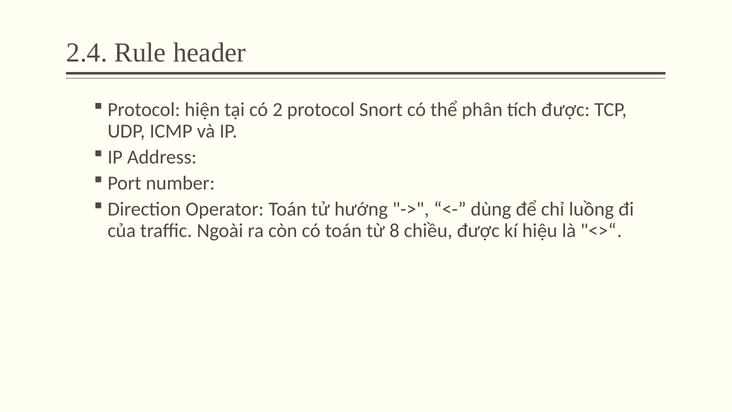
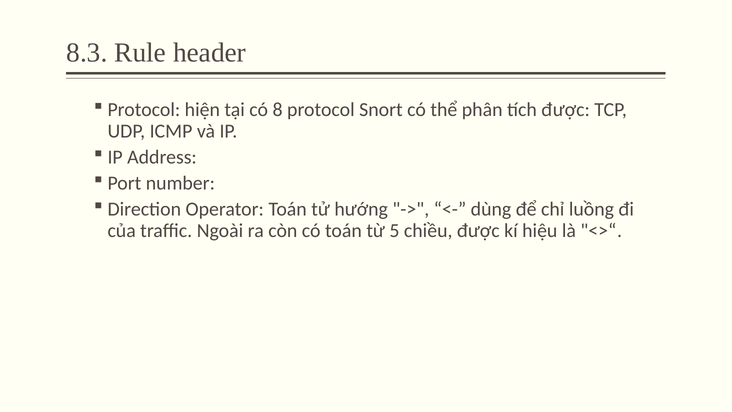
2.4: 2.4 -> 8.3
2: 2 -> 8
8: 8 -> 5
